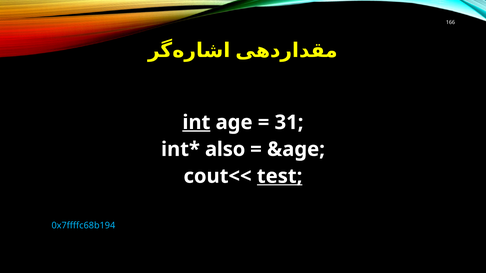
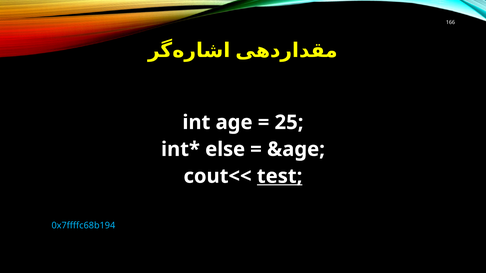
int underline: present -> none
31: 31 -> 25
also: also -> else
